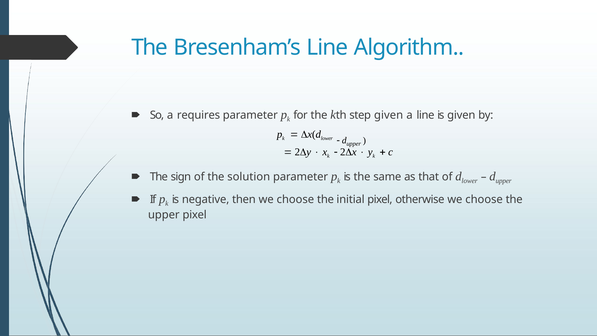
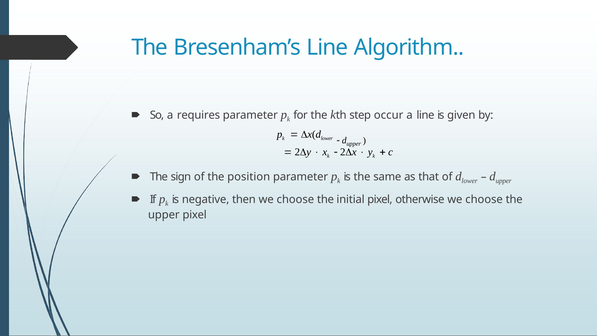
step given: given -> occur
solution: solution -> position
